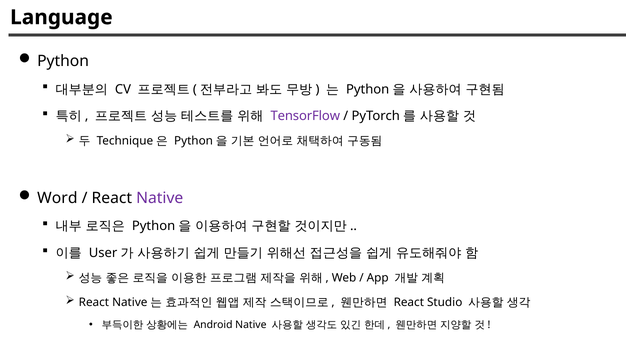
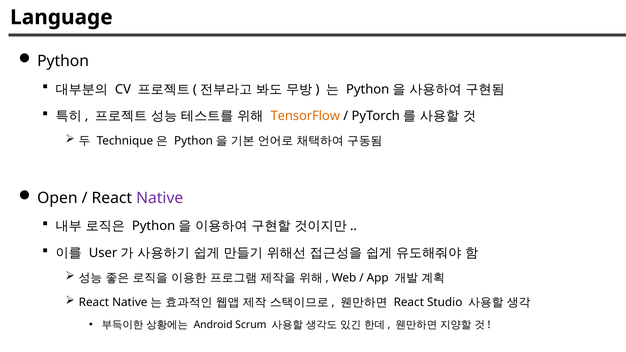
TensorFlow colour: purple -> orange
Word: Word -> Open
Android Native: Native -> Scrum
